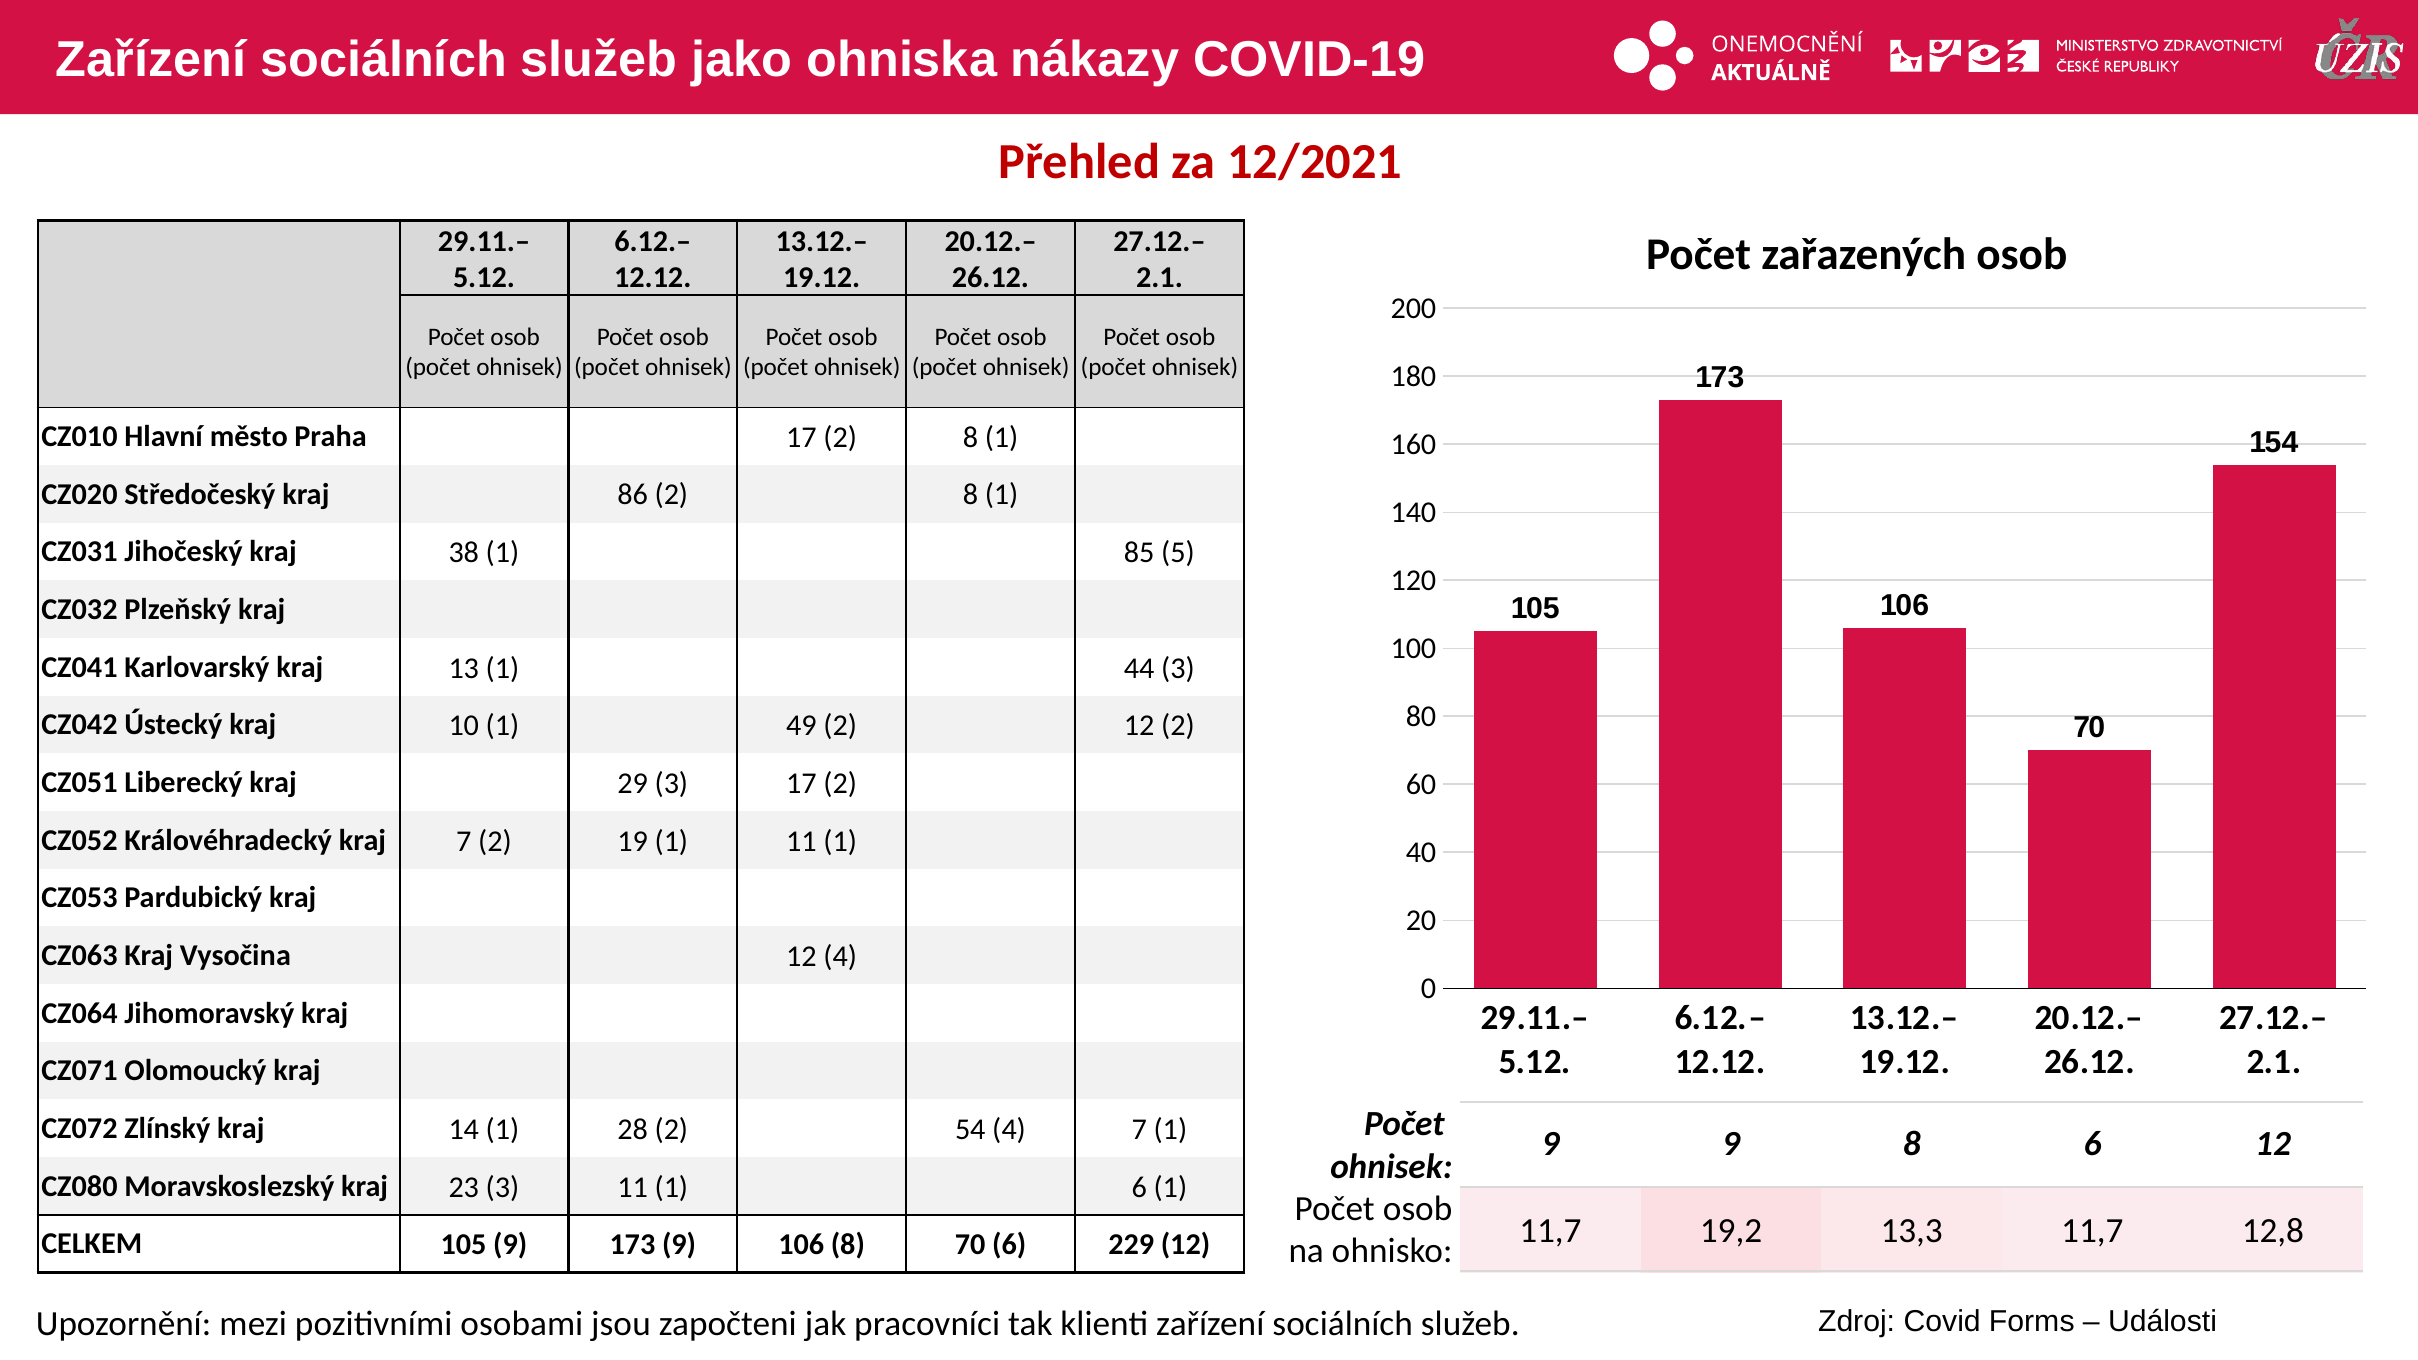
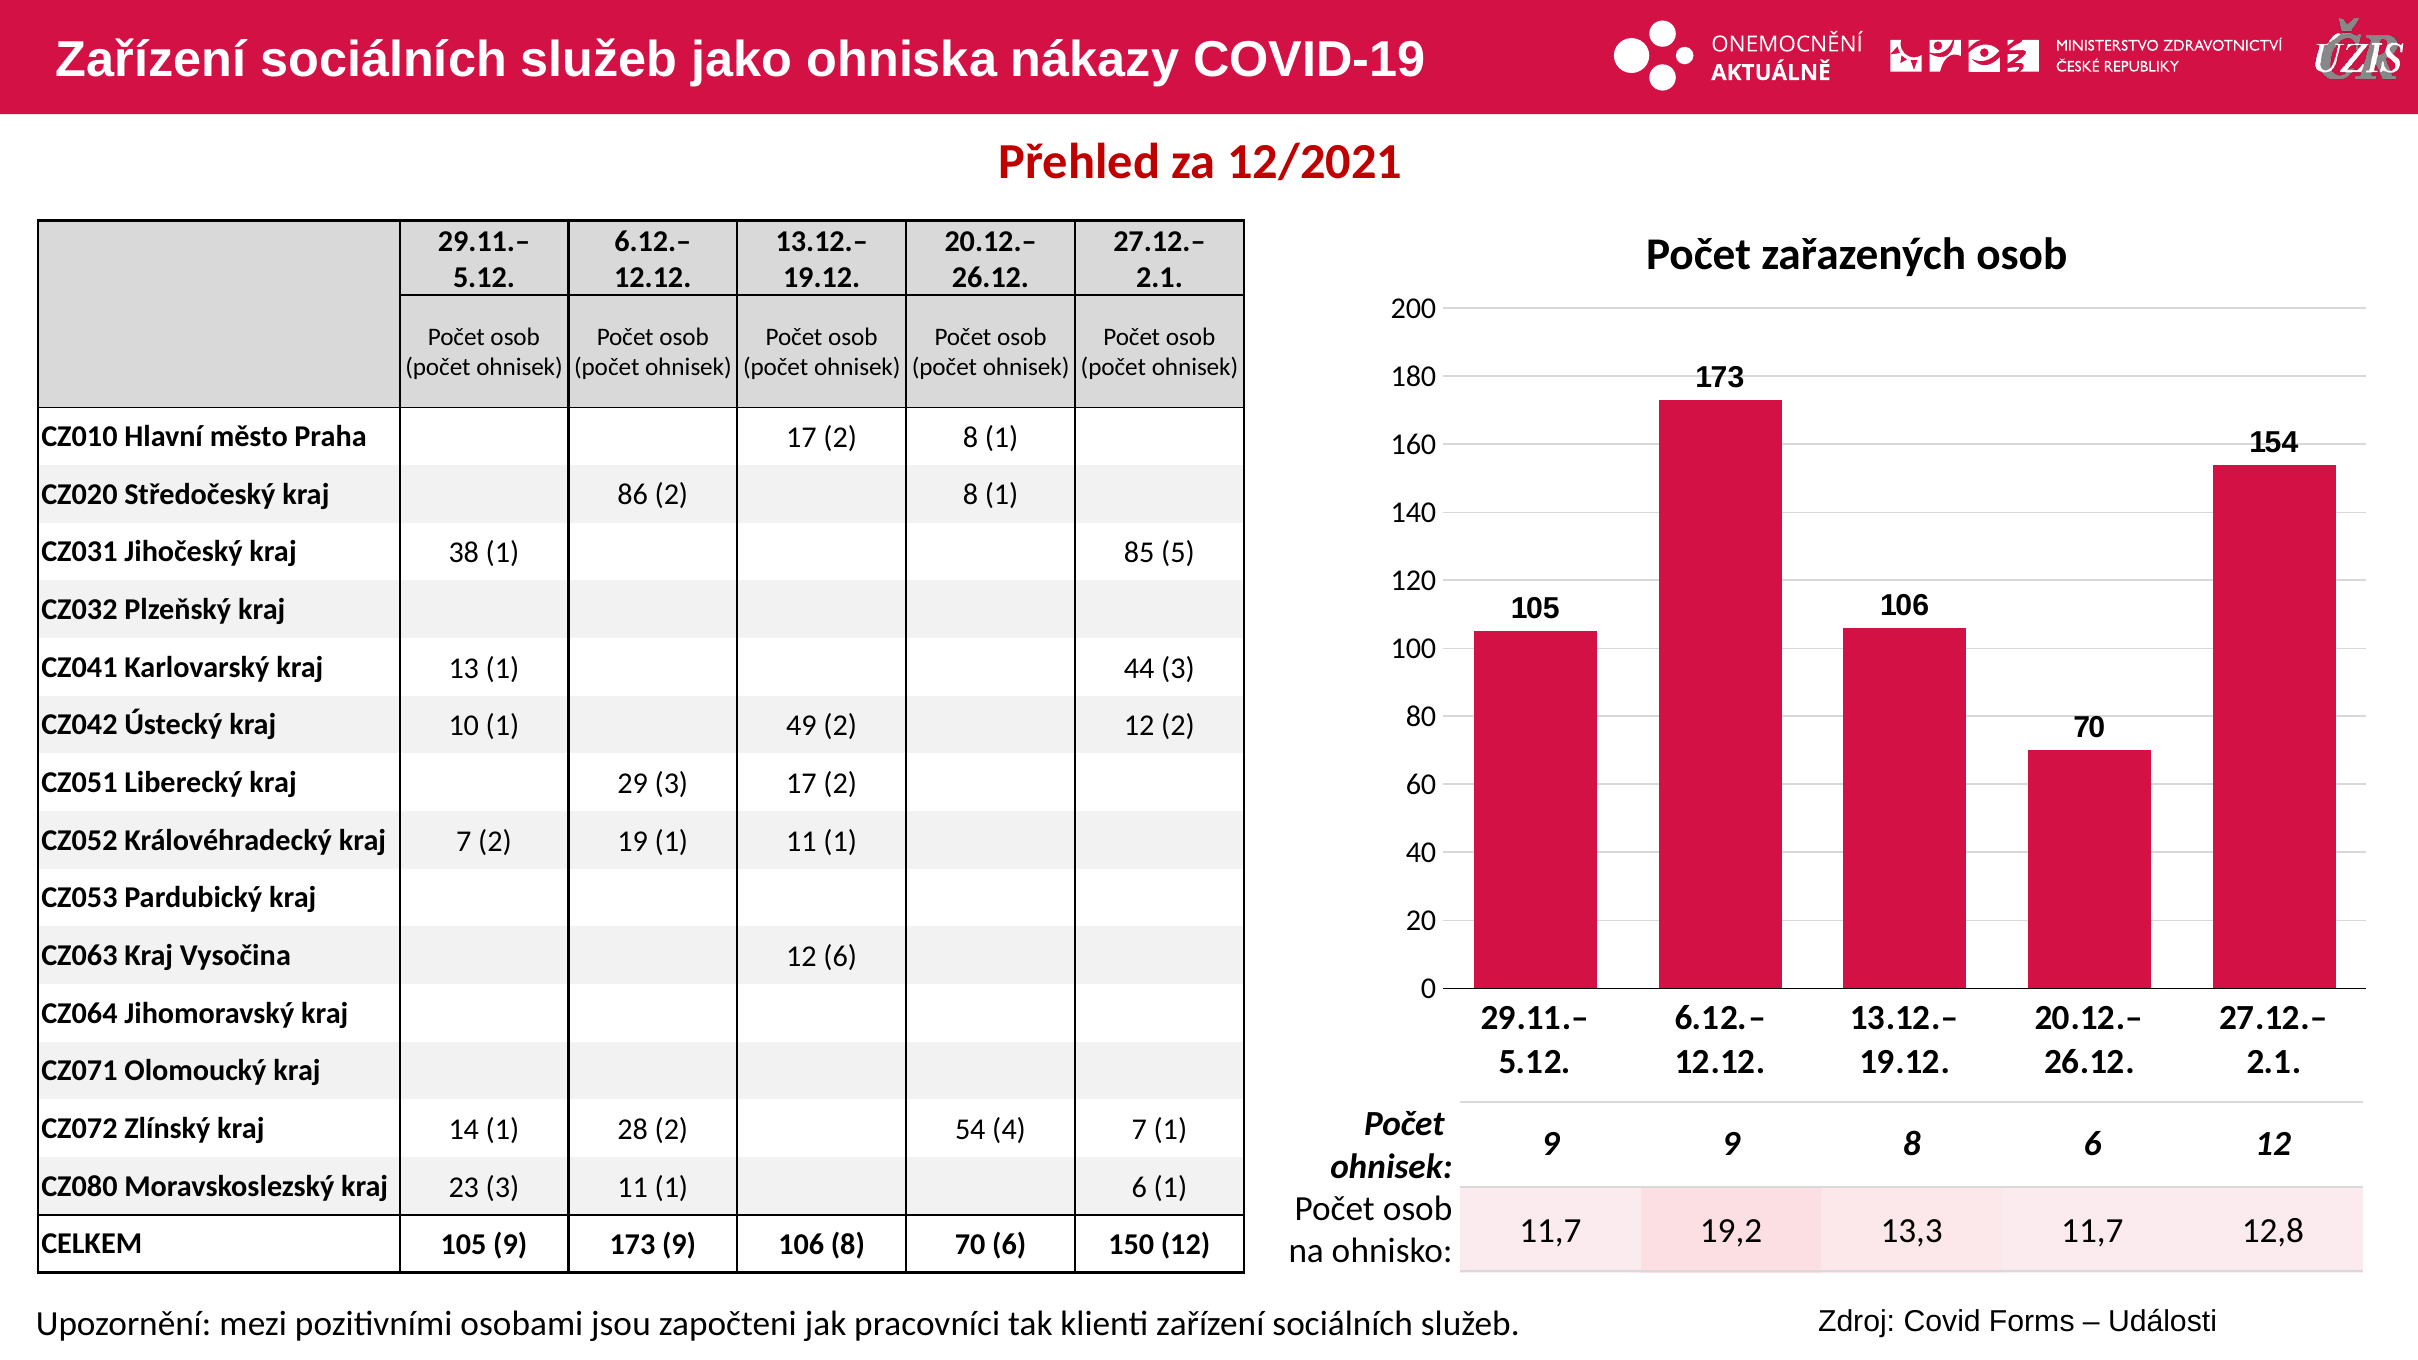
12 4: 4 -> 6
229: 229 -> 150
